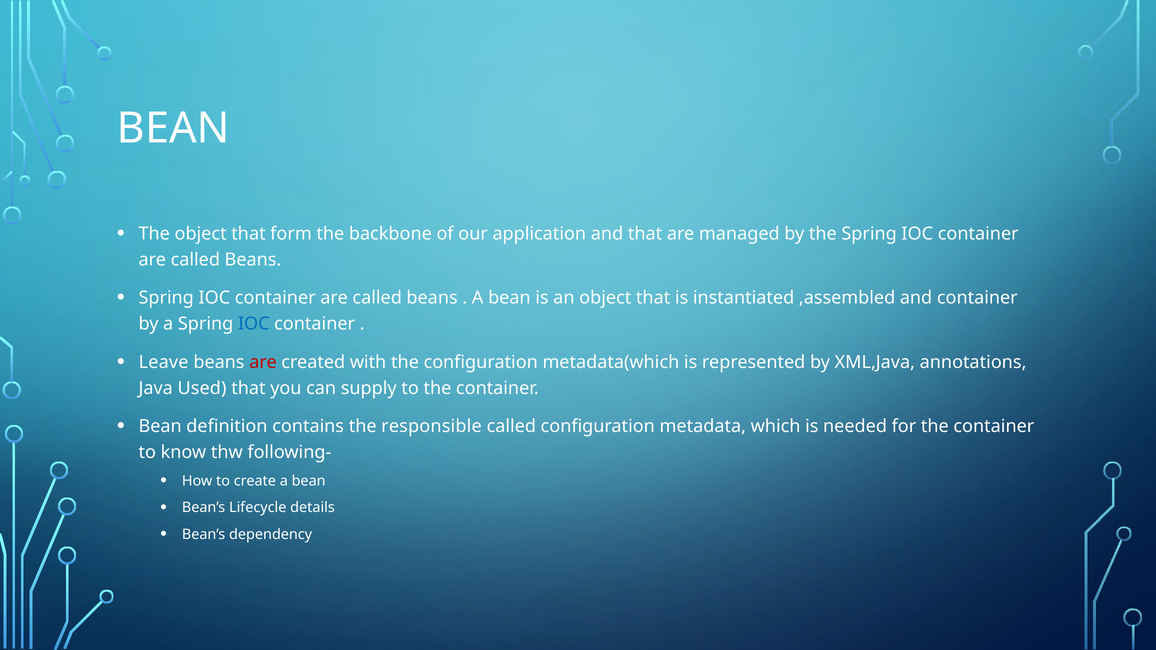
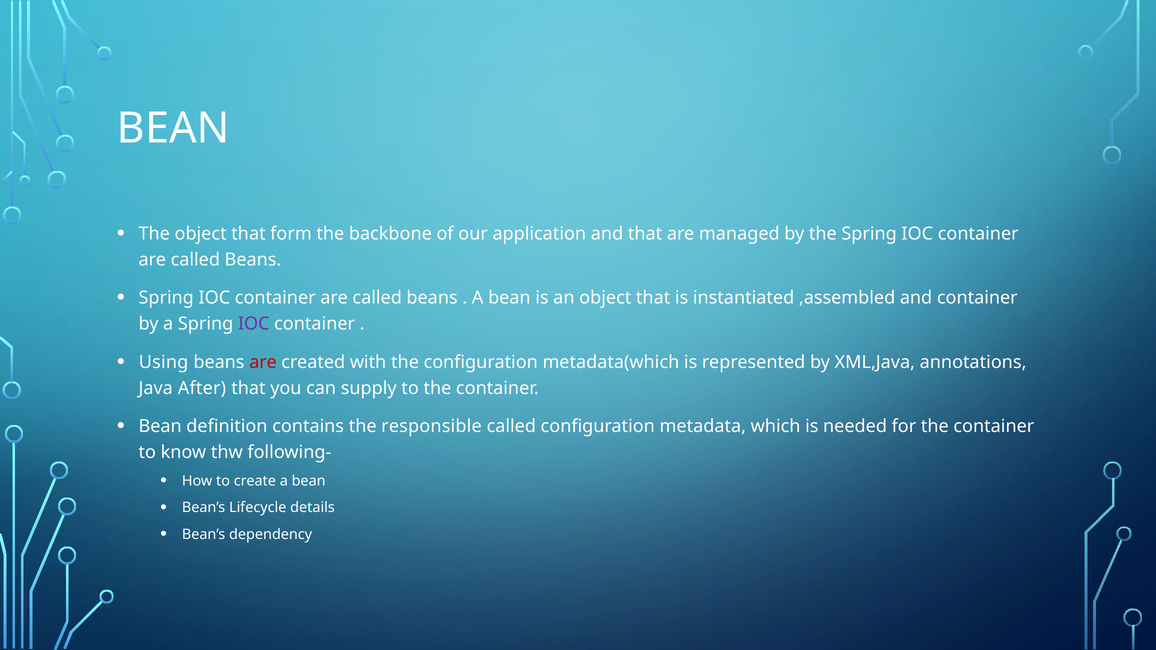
IOC at (254, 324) colour: blue -> purple
Leave: Leave -> Using
Used: Used -> After
